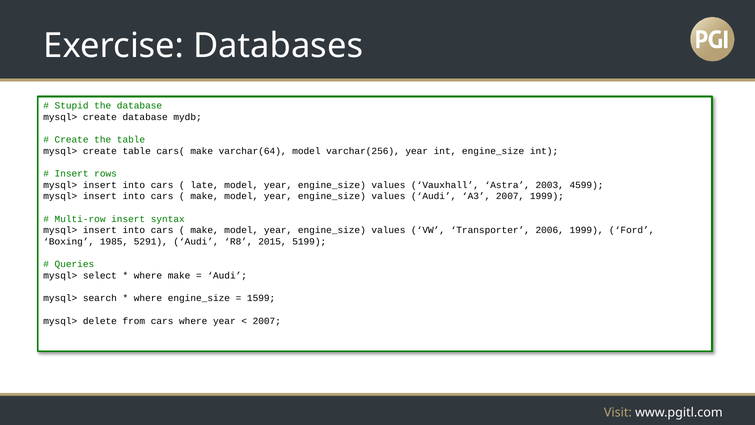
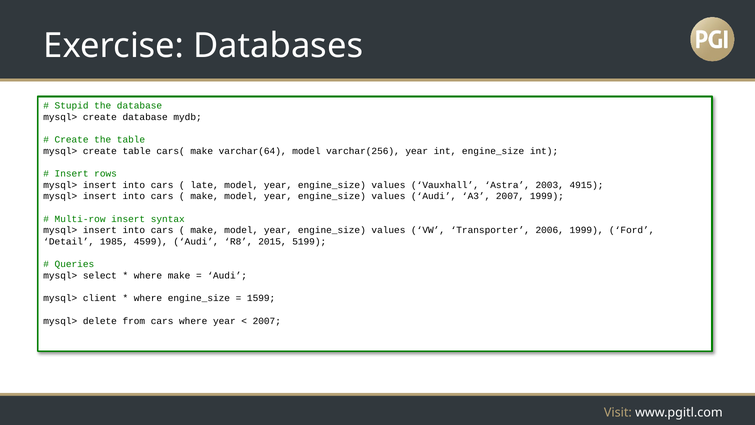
4599: 4599 -> 4915
Boxing: Boxing -> Detail
5291: 5291 -> 4599
search: search -> client
